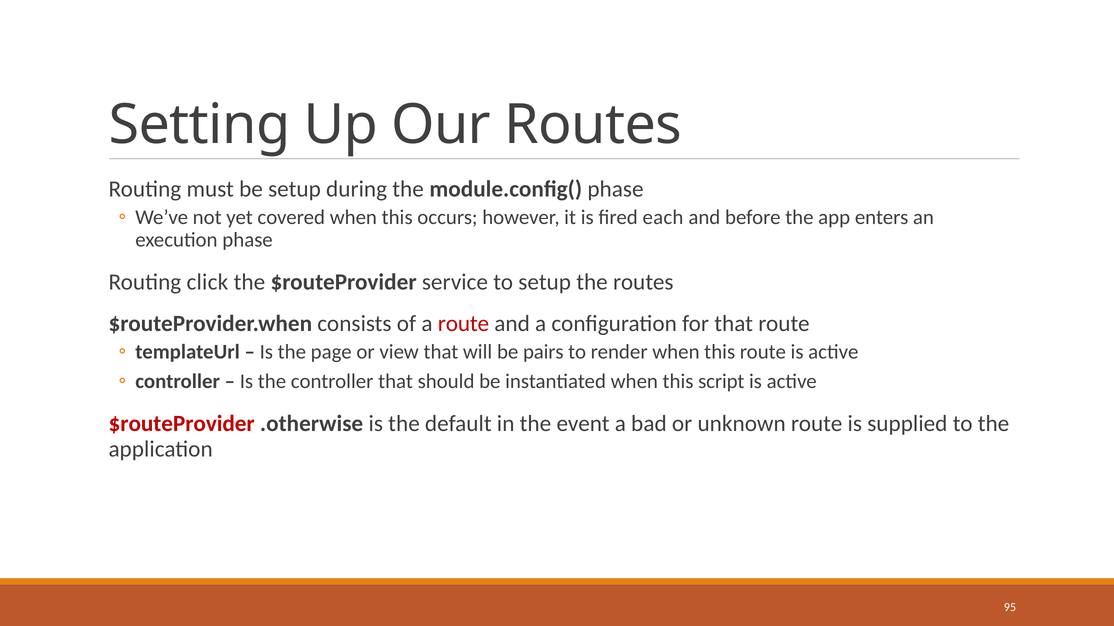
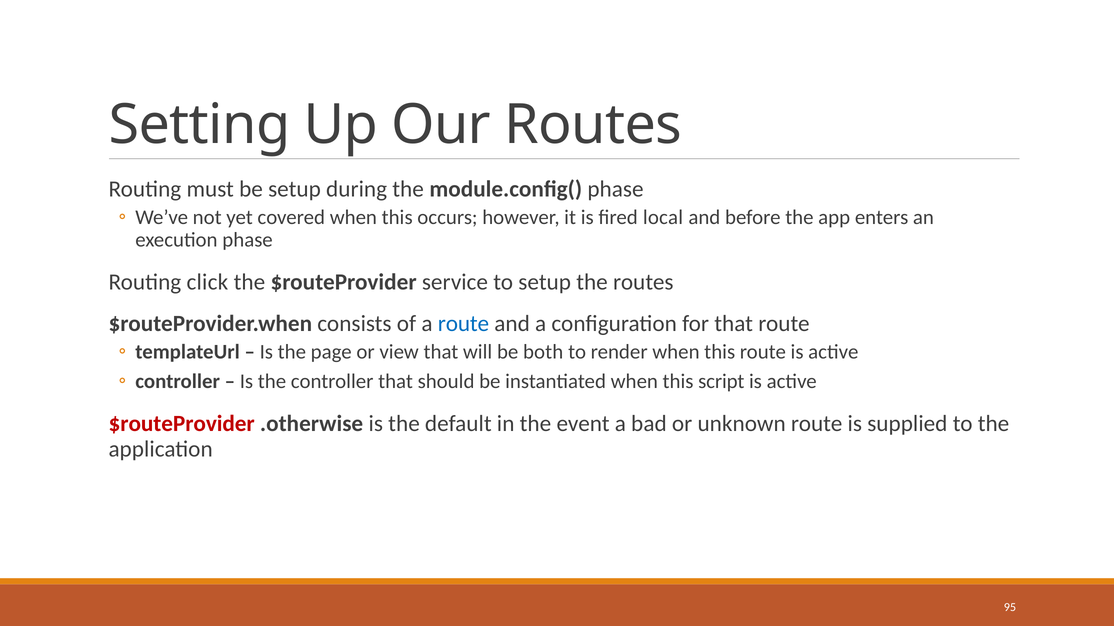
each: each -> local
route at (463, 324) colour: red -> blue
pairs: pairs -> both
